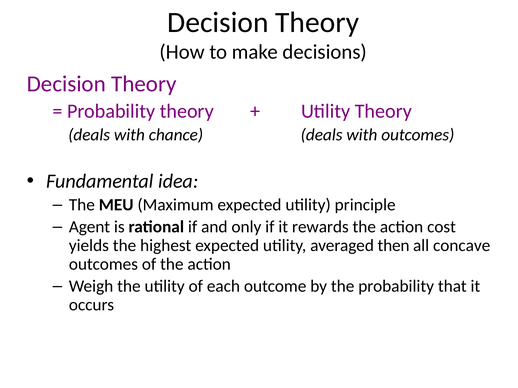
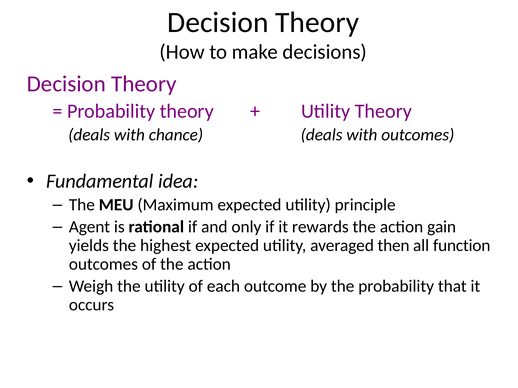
cost: cost -> gain
concave: concave -> function
